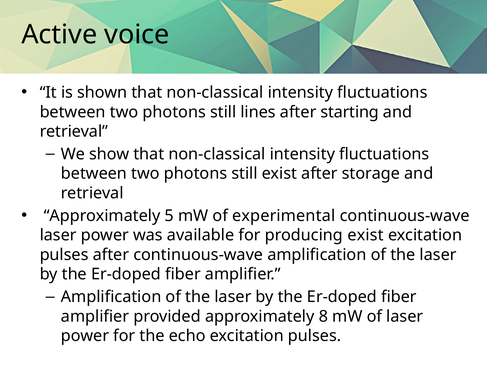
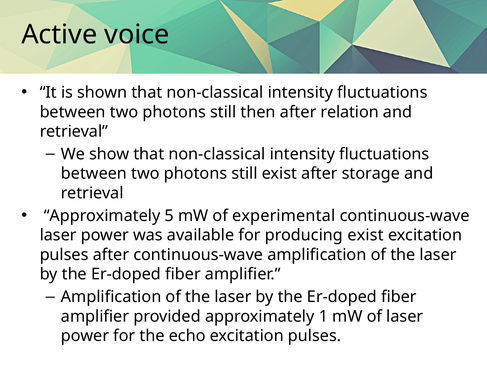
lines: lines -> then
starting: starting -> relation
8: 8 -> 1
